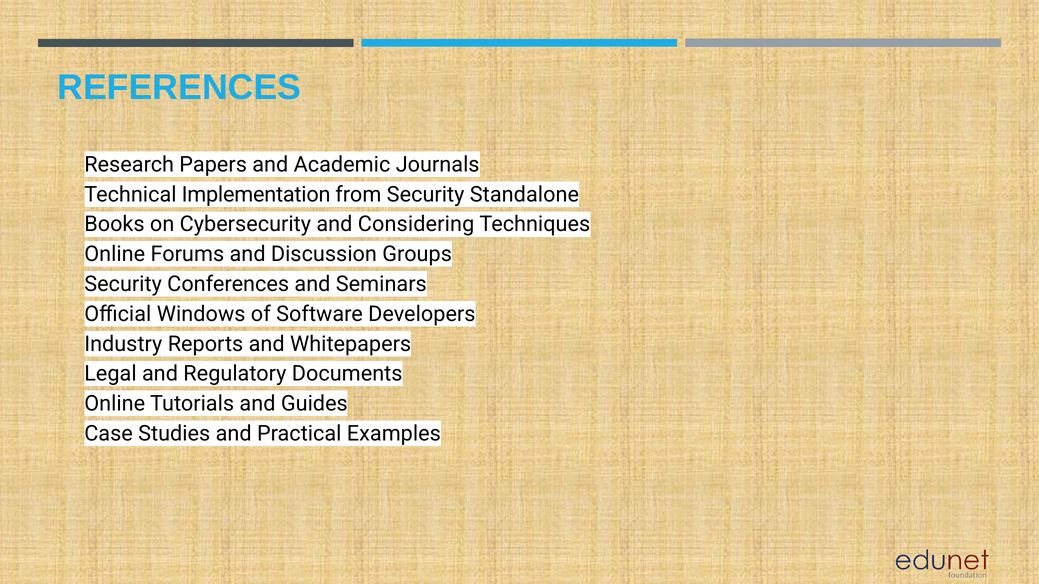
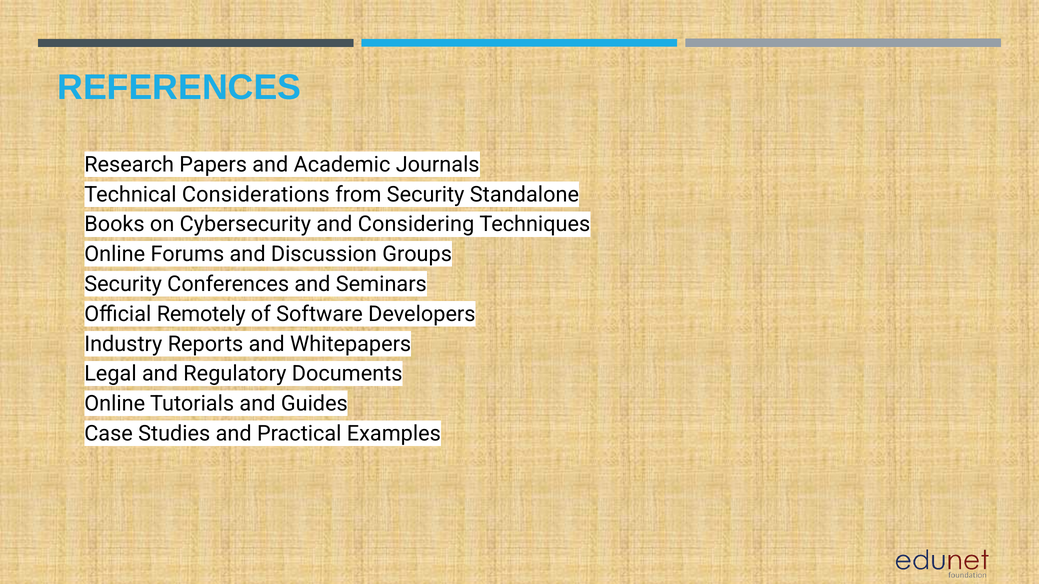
Implementation: Implementation -> Considerations
Windows: Windows -> Remotely
